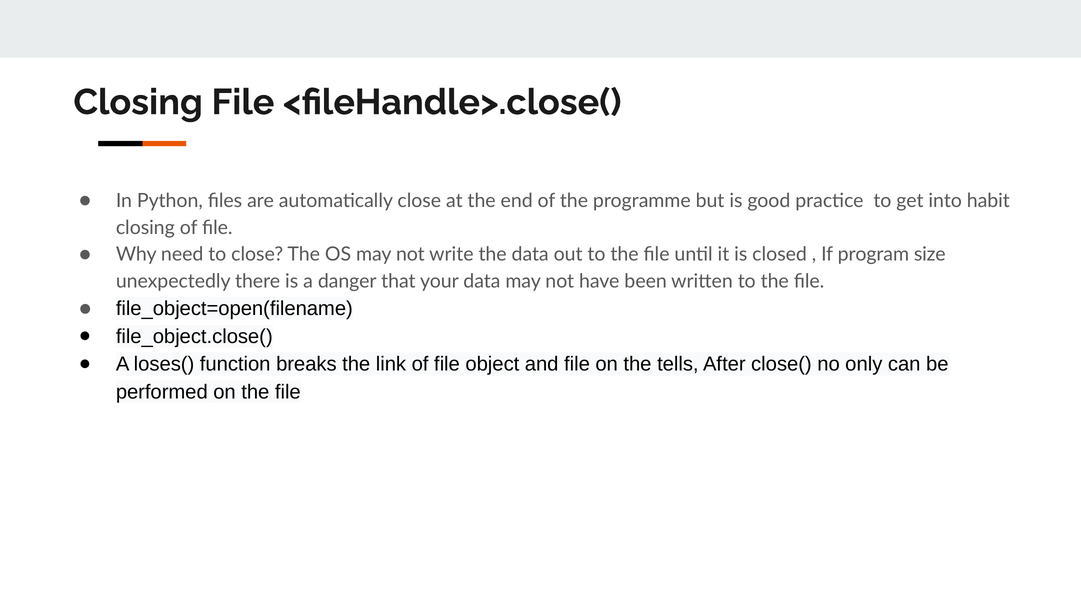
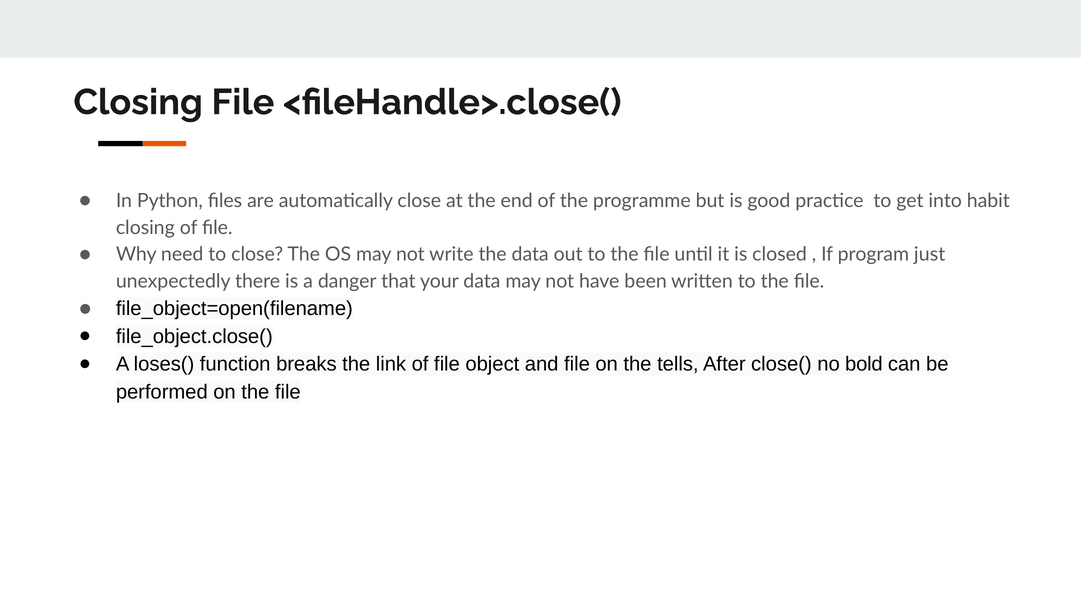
size: size -> just
only: only -> bold
